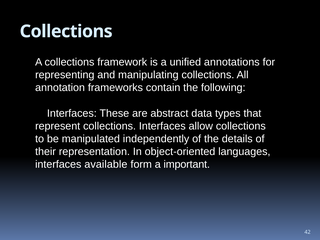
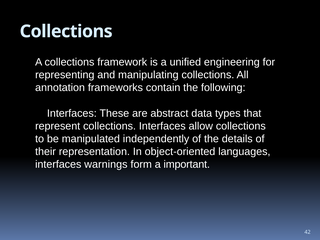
annotations: annotations -> engineering
available: available -> warnings
